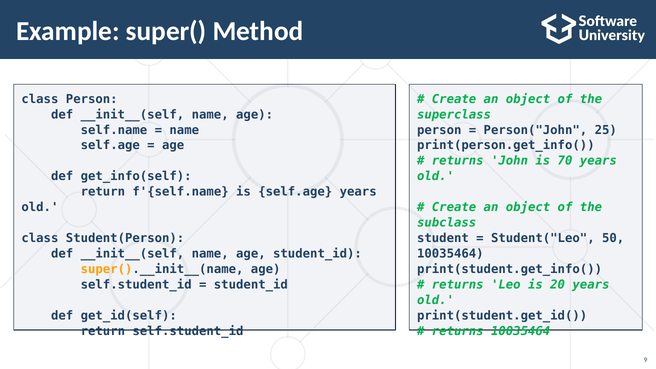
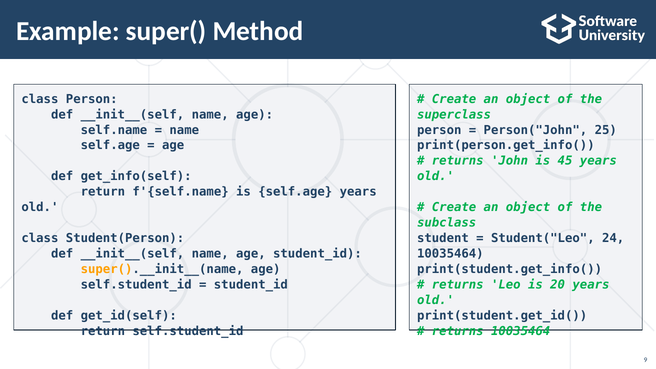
70: 70 -> 45
50: 50 -> 24
